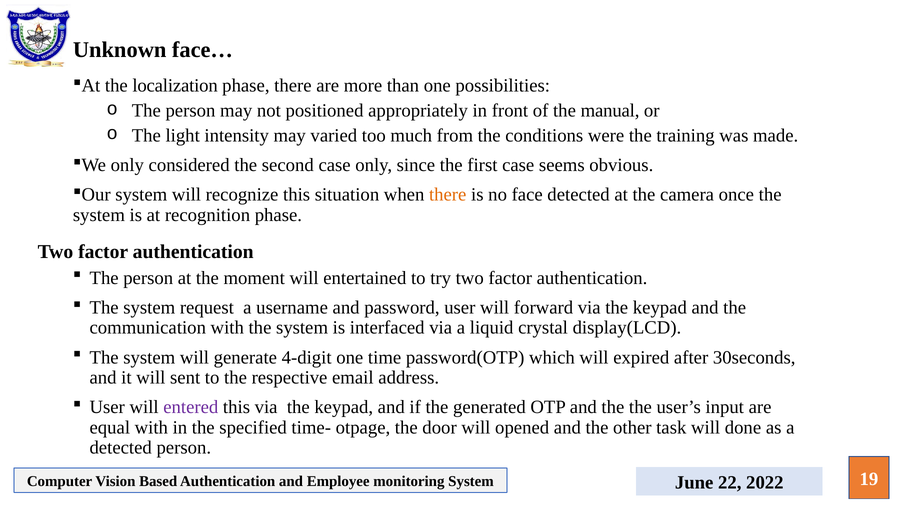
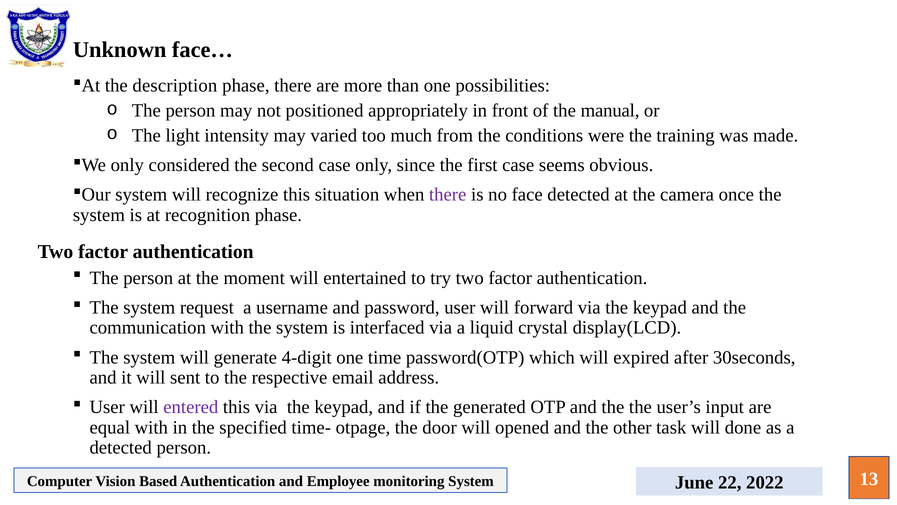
localization: localization -> description
there at (448, 195) colour: orange -> purple
19: 19 -> 13
